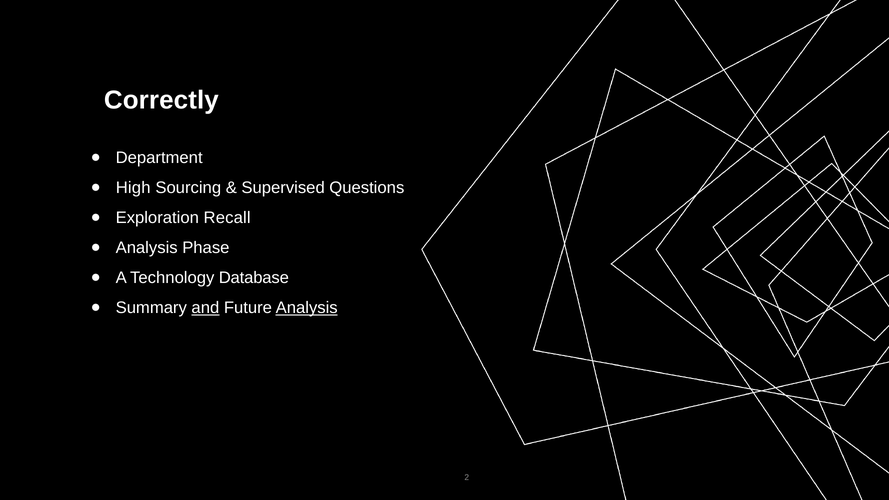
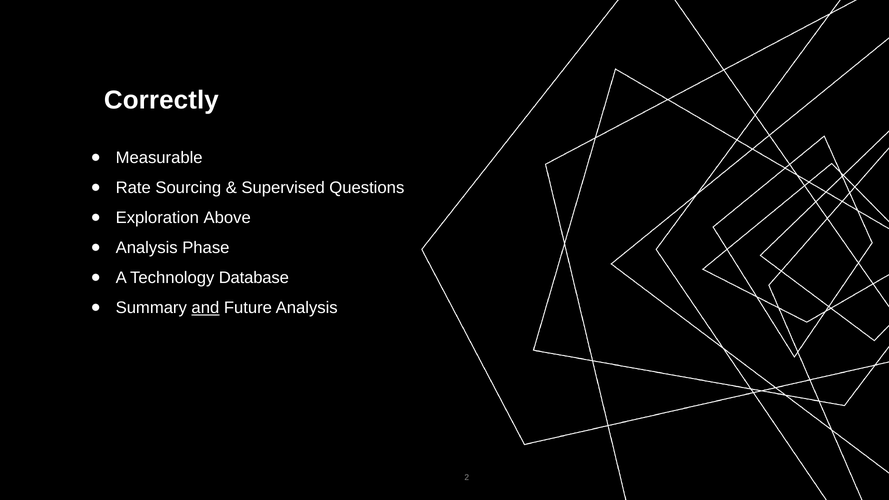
Department: Department -> Measurable
High: High -> Rate
Recall: Recall -> Above
Analysis at (307, 308) underline: present -> none
